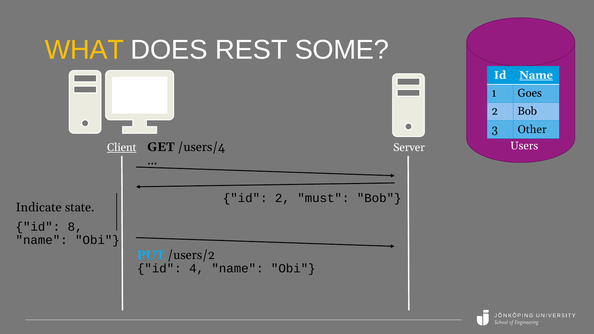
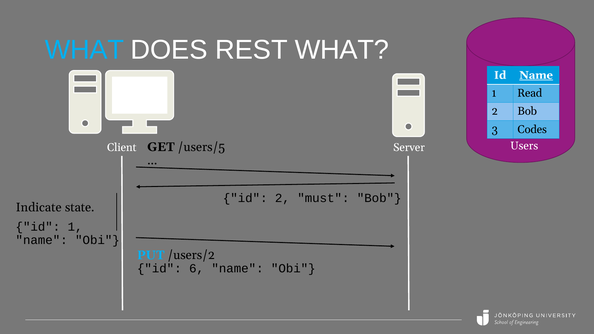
WHAT at (84, 50) colour: yellow -> light blue
REST SOME: SOME -> WHAT
Goes: Goes -> Read
Other: Other -> Codes
Client underline: present -> none
/users/4: /users/4 -> /users/5
id 8: 8 -> 1
4: 4 -> 6
